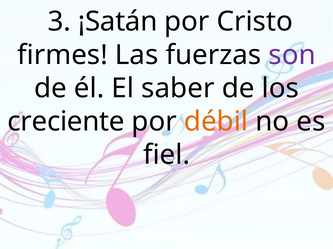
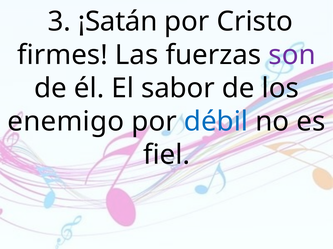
saber: saber -> sabor
creciente: creciente -> enemigo
débil colour: orange -> blue
